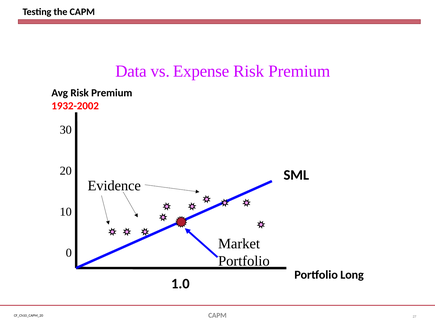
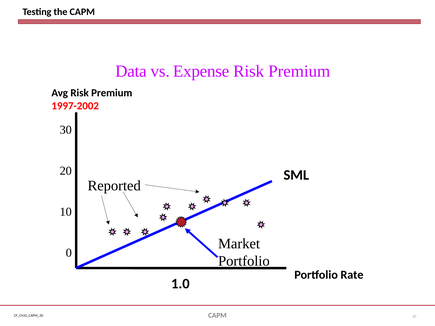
1932-2002: 1932-2002 -> 1997-2002
Evidence: Evidence -> Reported
Long: Long -> Rate
